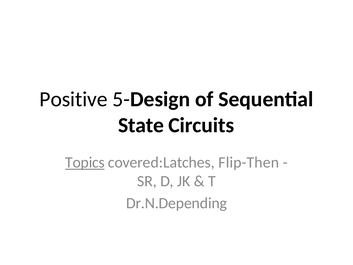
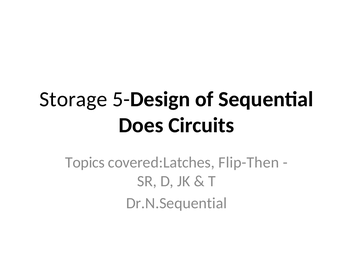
Positive: Positive -> Storage
State: State -> Does
Topics underline: present -> none
Dr.N.Depending: Dr.N.Depending -> Dr.N.Sequential
